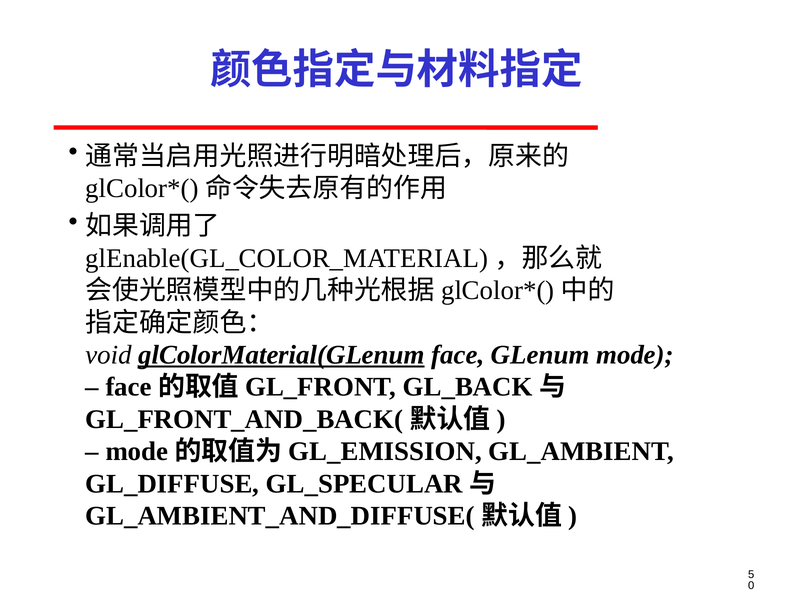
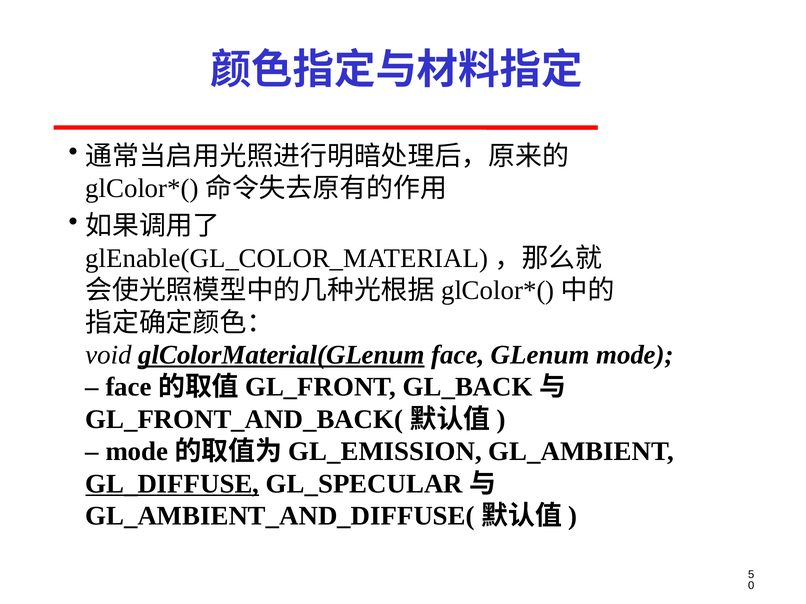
GL_DIFFUSE underline: none -> present
